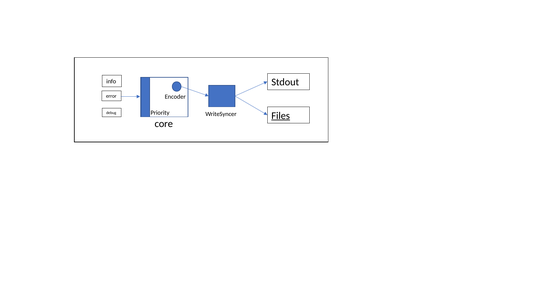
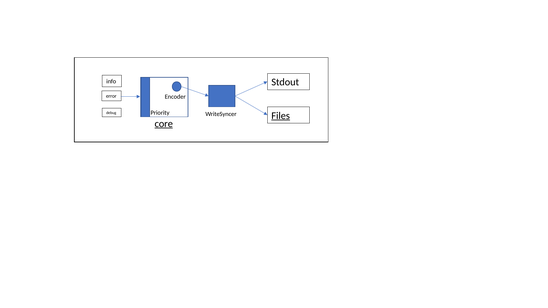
core underline: none -> present
